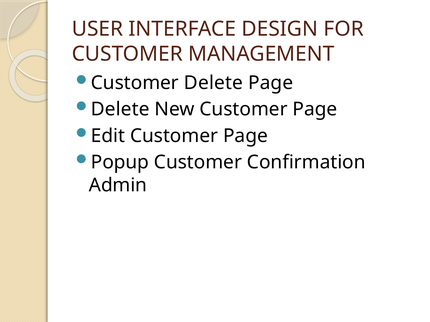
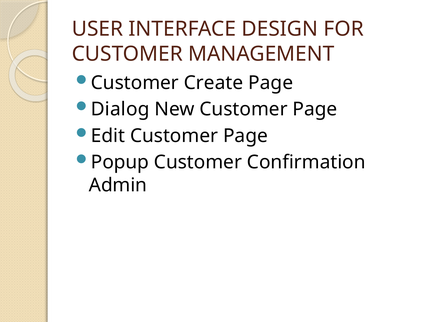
Customer Delete: Delete -> Create
Delete at (120, 110): Delete -> Dialog
